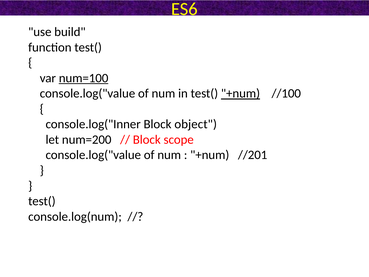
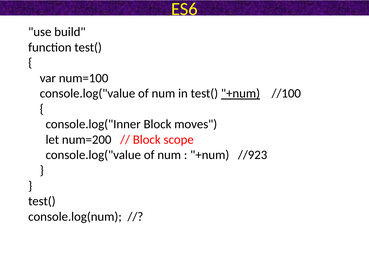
num=100 underline: present -> none
object: object -> moves
//201: //201 -> //923
